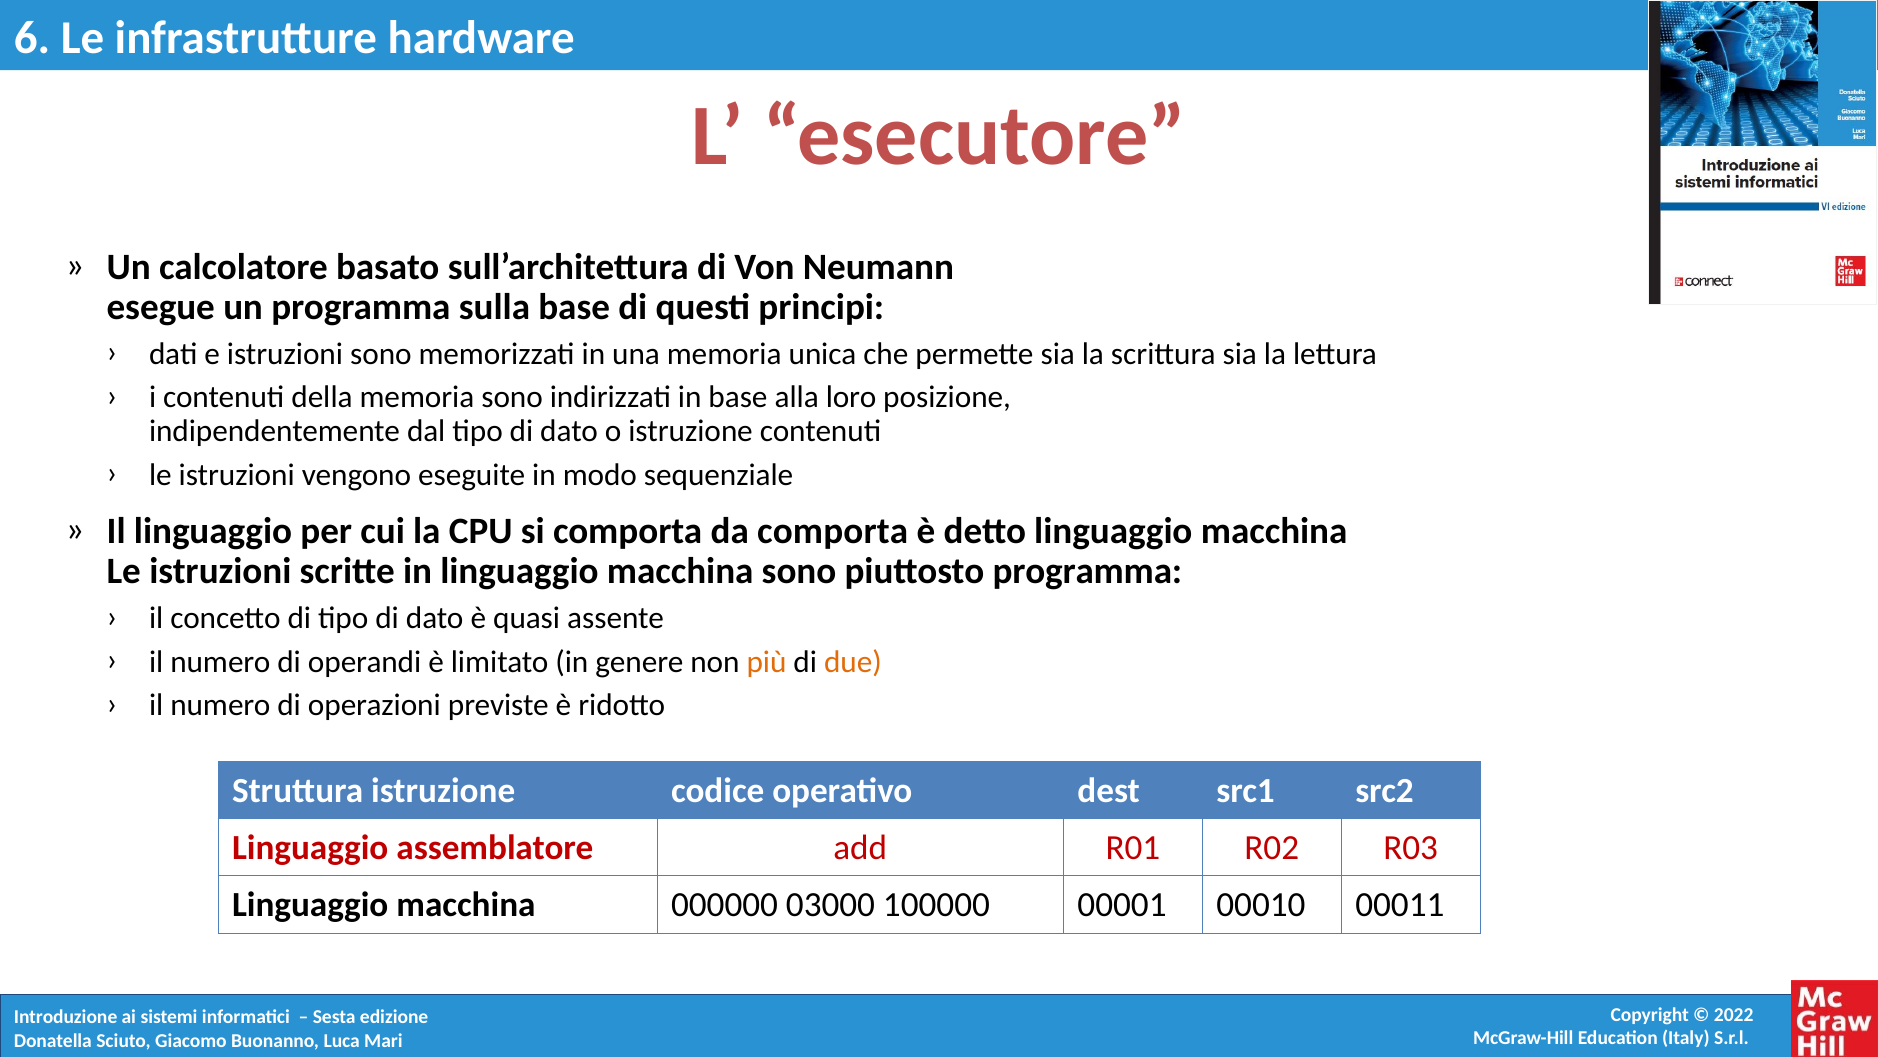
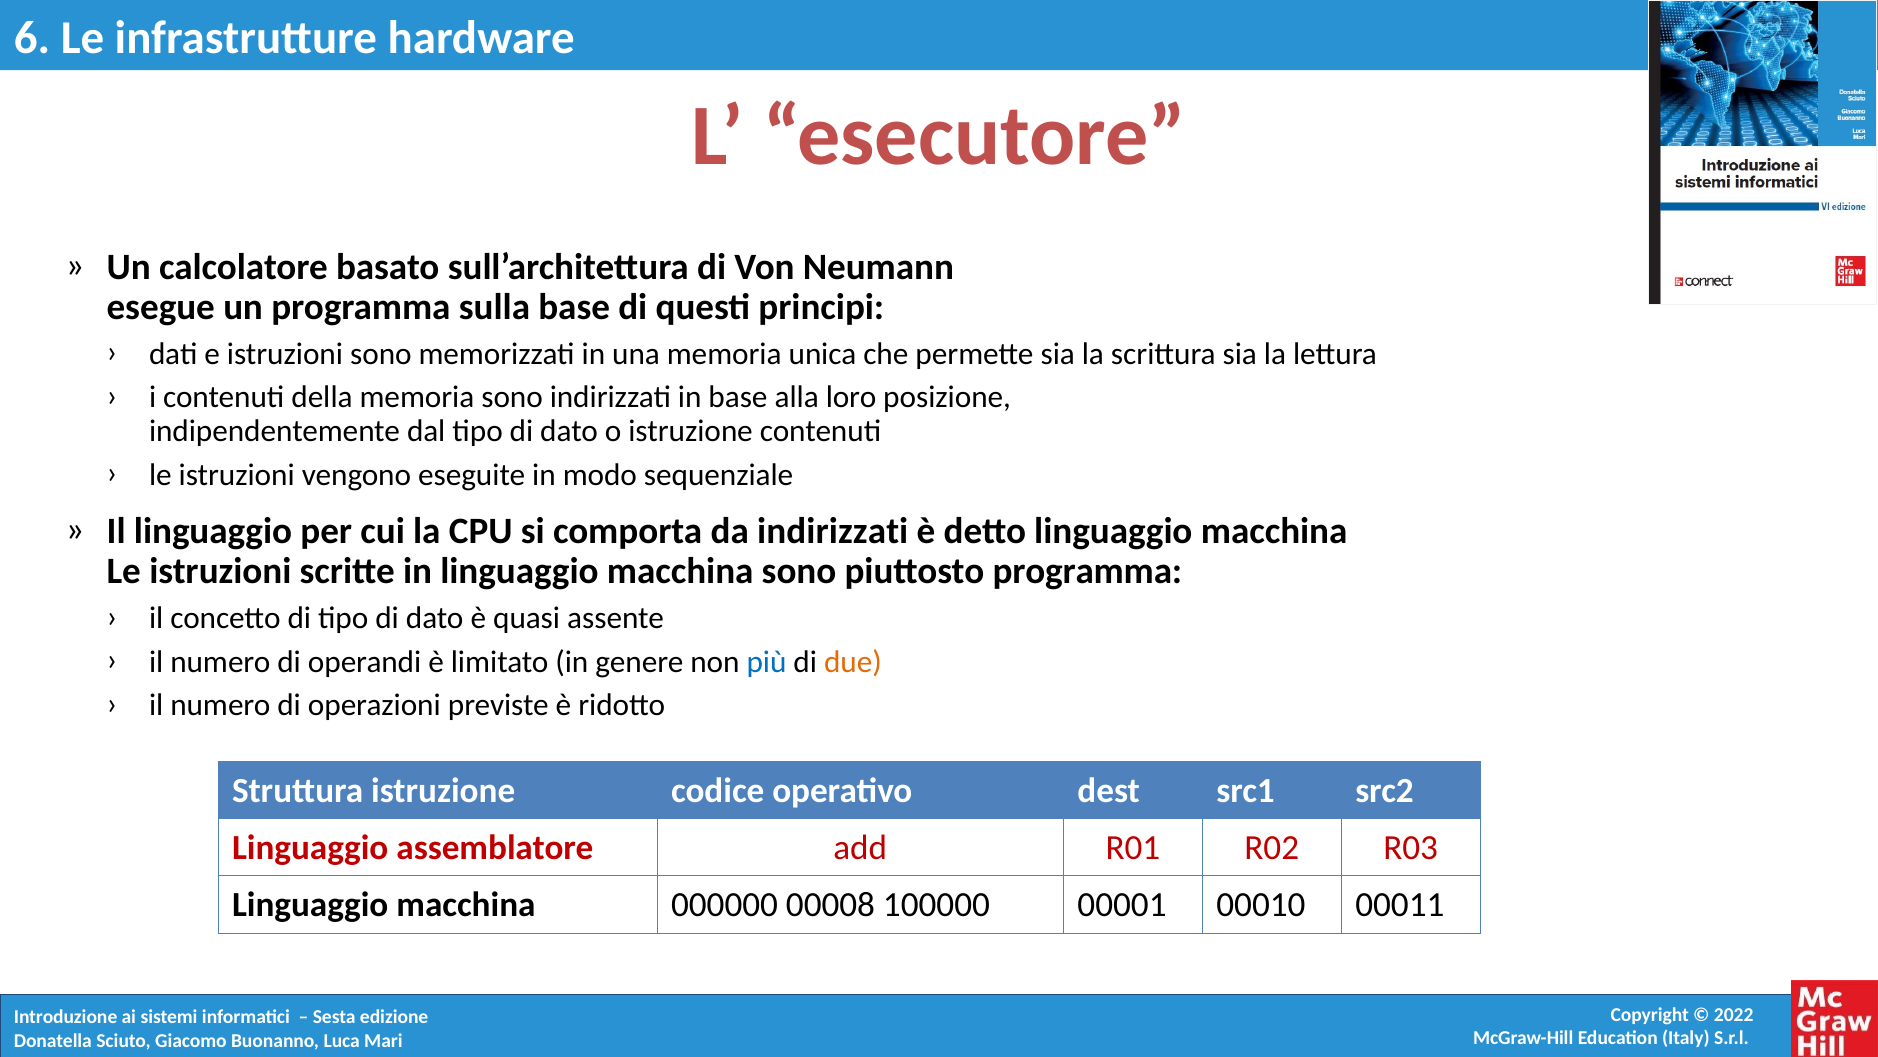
da comporta: comporta -> indirizzati
più colour: orange -> blue
03000: 03000 -> 00008
